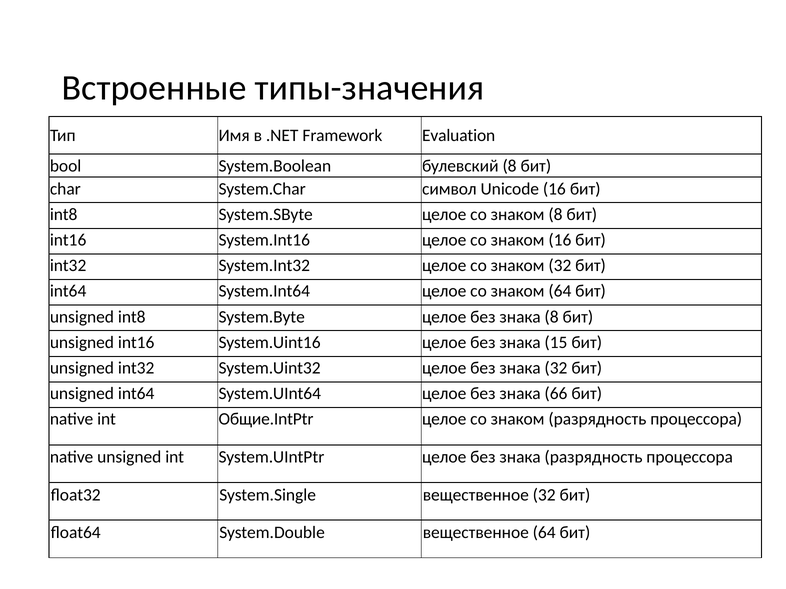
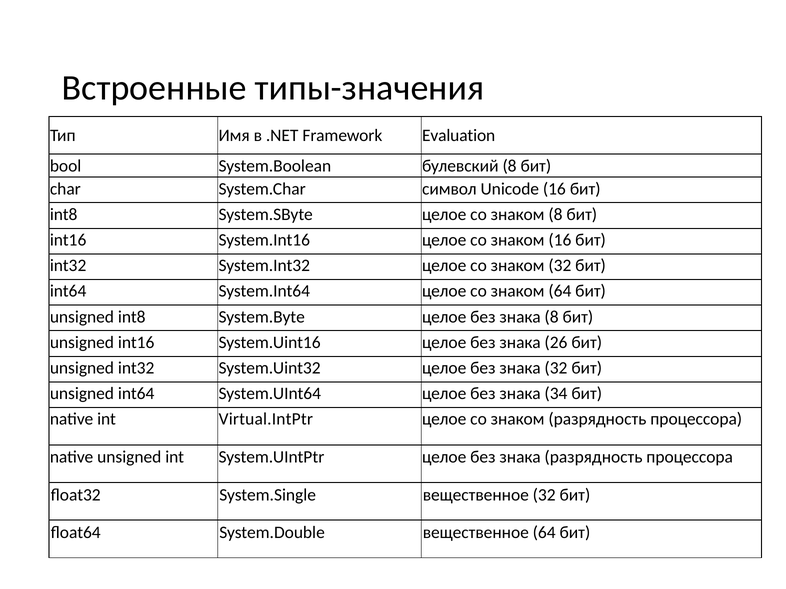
15: 15 -> 26
66: 66 -> 34
Общие.IntPtr: Общие.IntPtr -> Virtual.IntPtr
